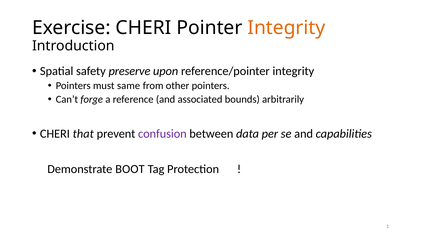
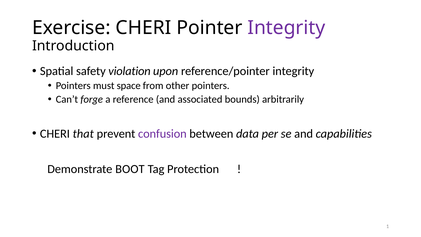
Integrity at (286, 28) colour: orange -> purple
preserve: preserve -> violation
same: same -> space
